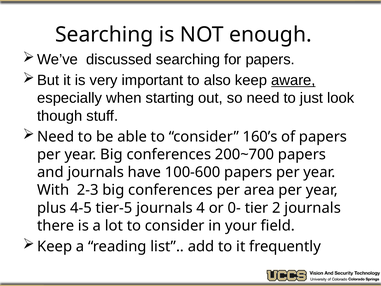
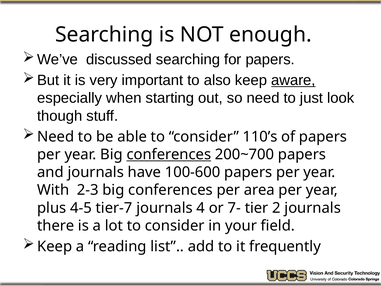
160’s: 160’s -> 110’s
conferences at (169, 154) underline: none -> present
tier-5: tier-5 -> tier-7
0-: 0- -> 7-
